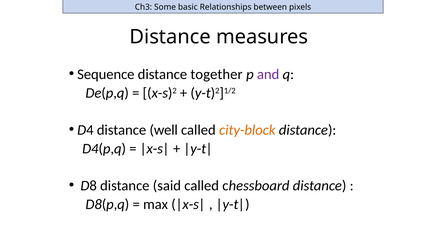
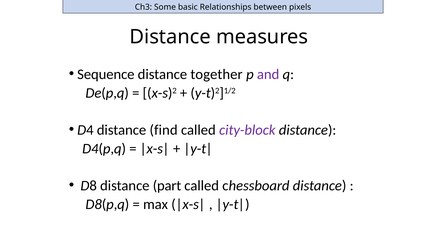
well: well -> find
city-block colour: orange -> purple
said: said -> part
